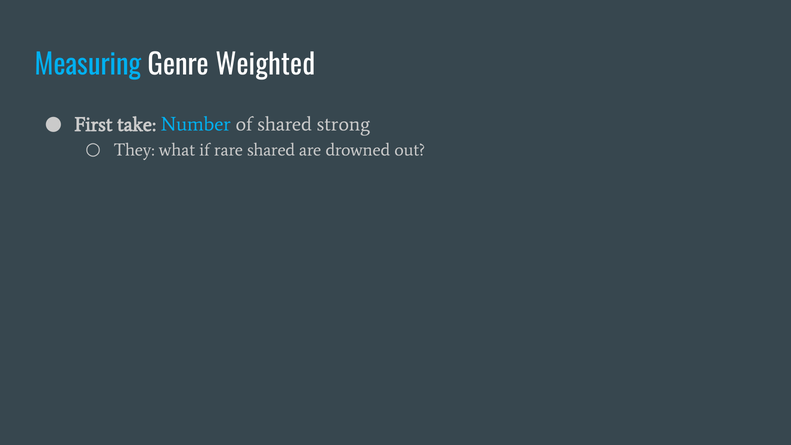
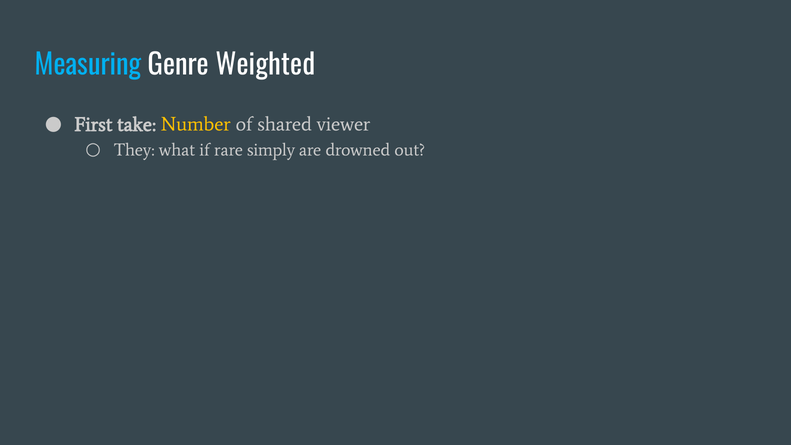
Number colour: light blue -> yellow
strong: strong -> viewer
rare shared: shared -> simply
